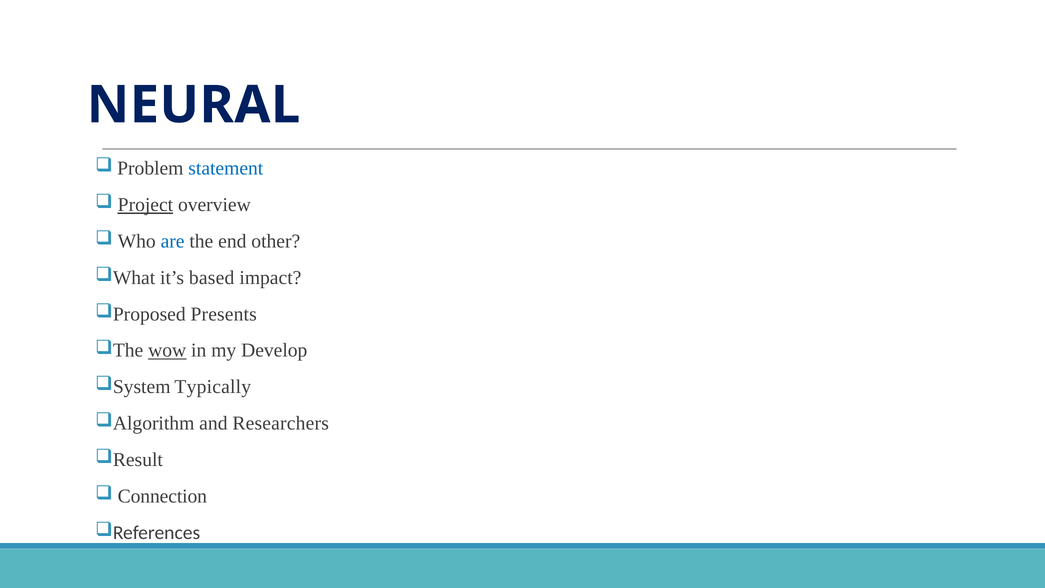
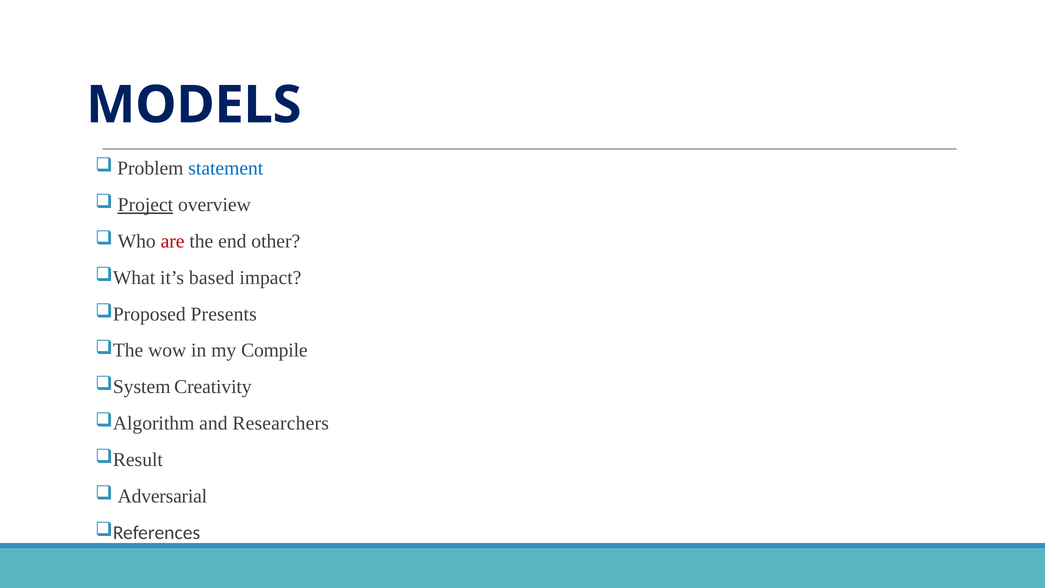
NEURAL: NEURAL -> MODELS
are colour: blue -> red
wow underline: present -> none
Develop: Develop -> Compile
Typically: Typically -> Creativity
Connection: Connection -> Adversarial
